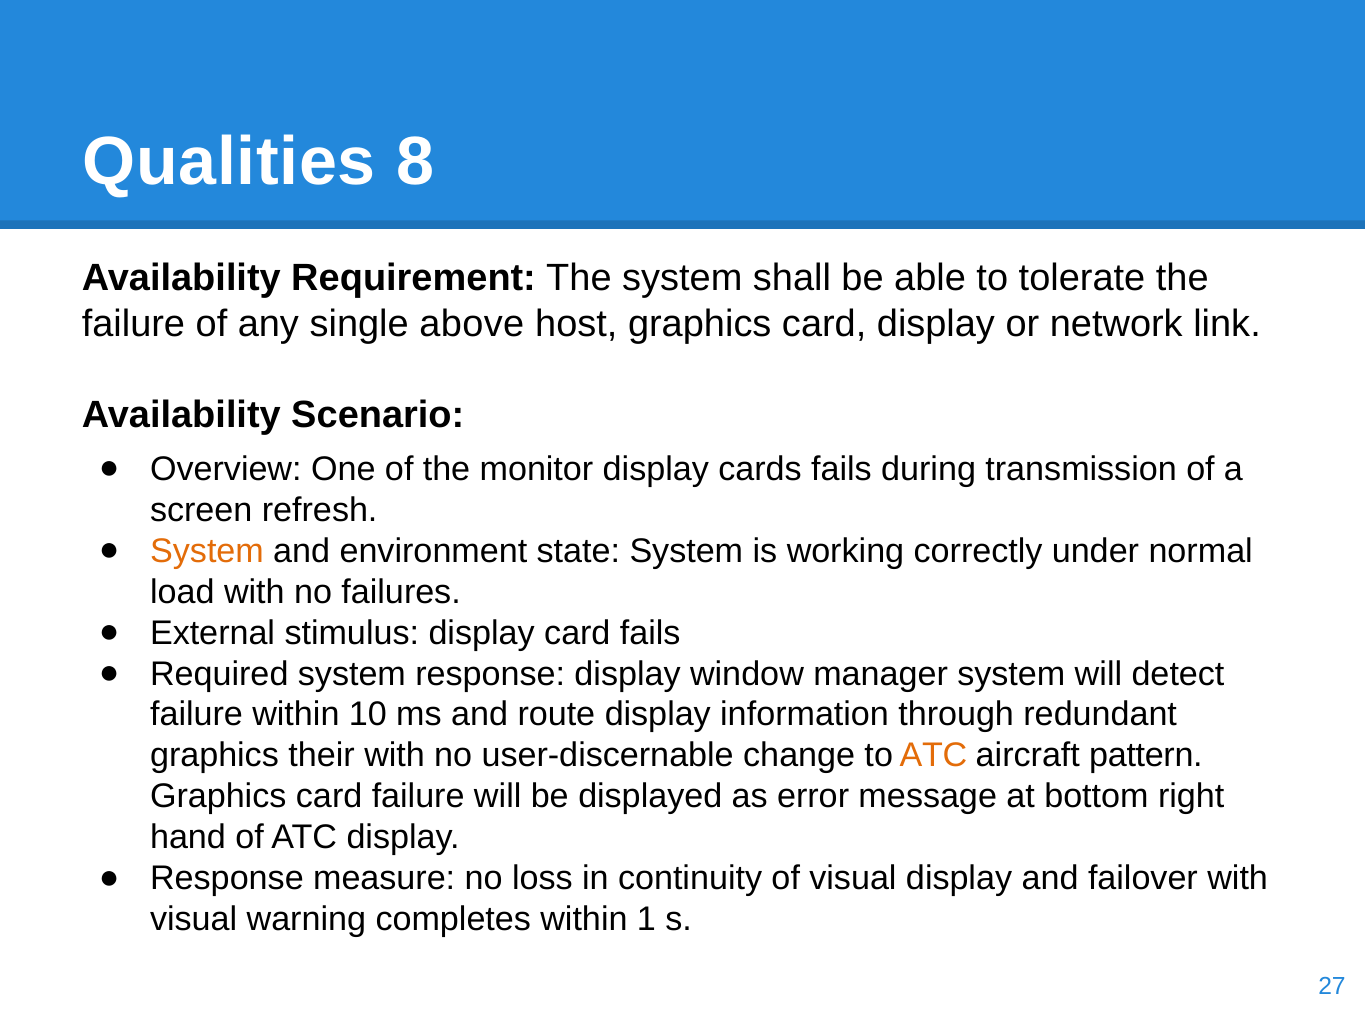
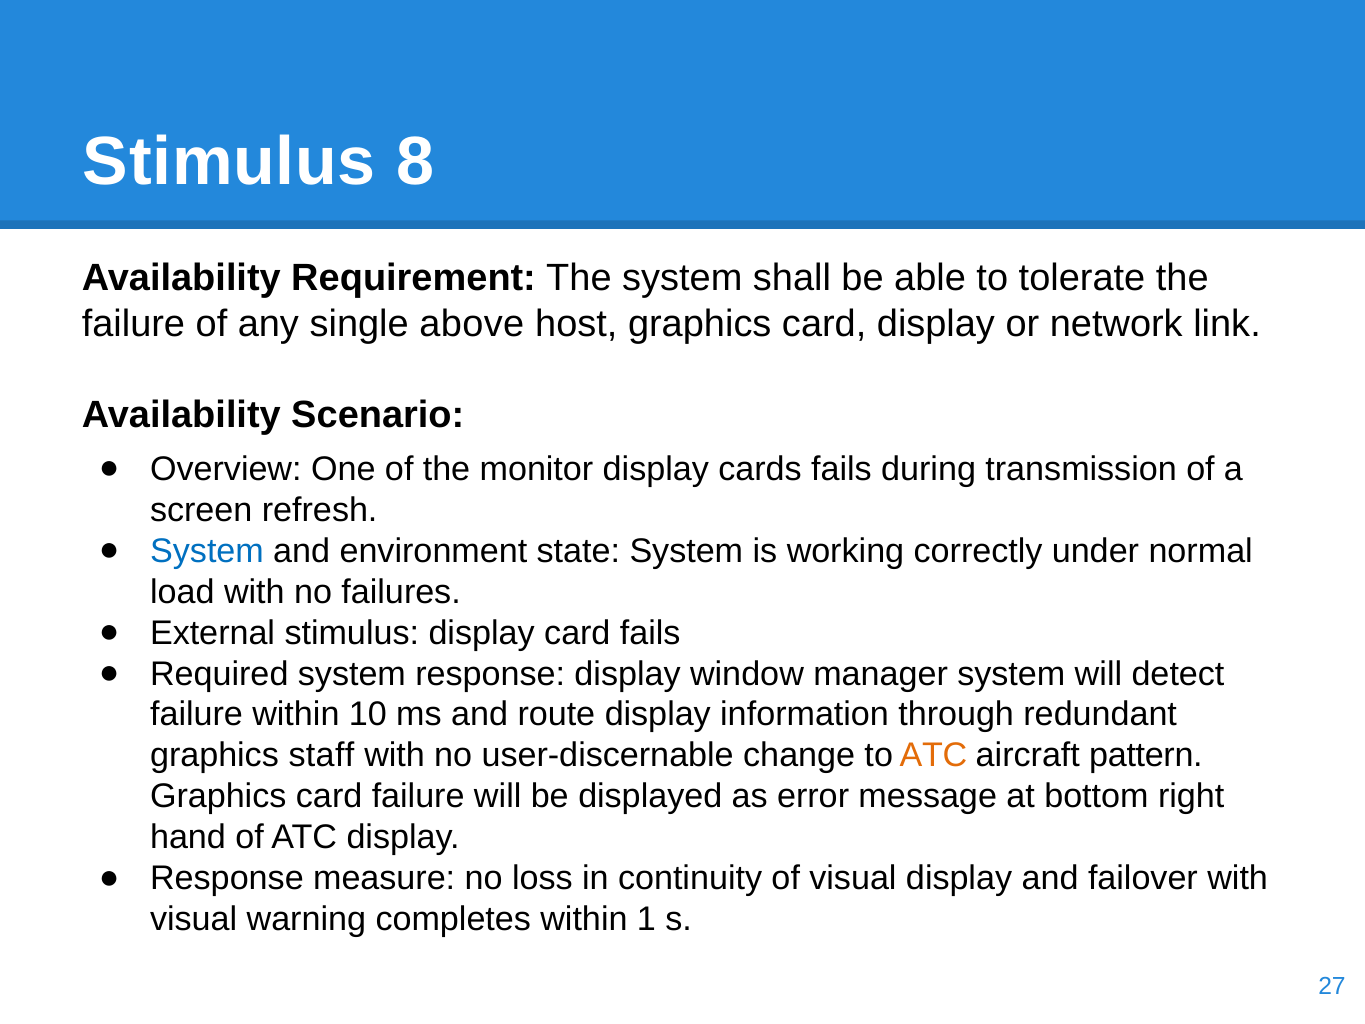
Qualities at (229, 162): Qualities -> Stimulus
System at (207, 551) colour: orange -> blue
their: their -> staff
